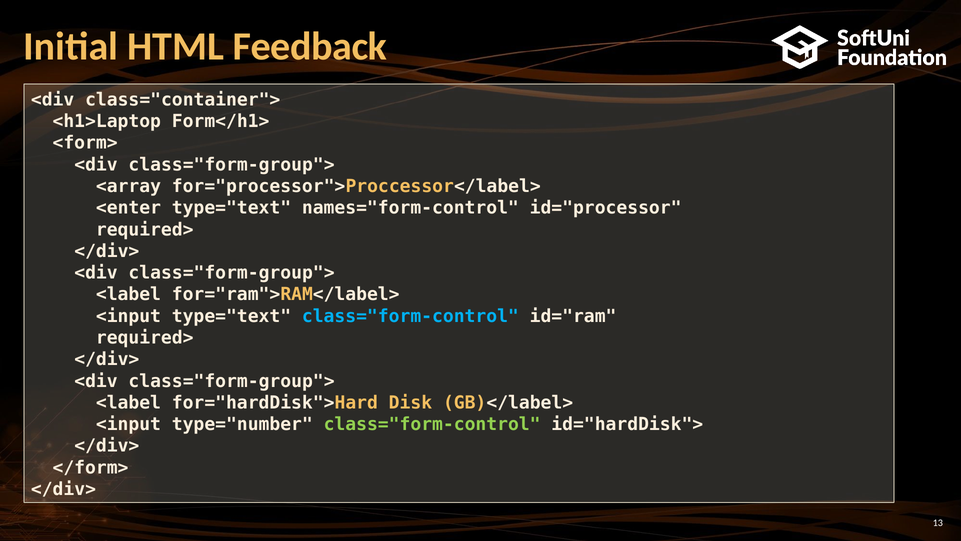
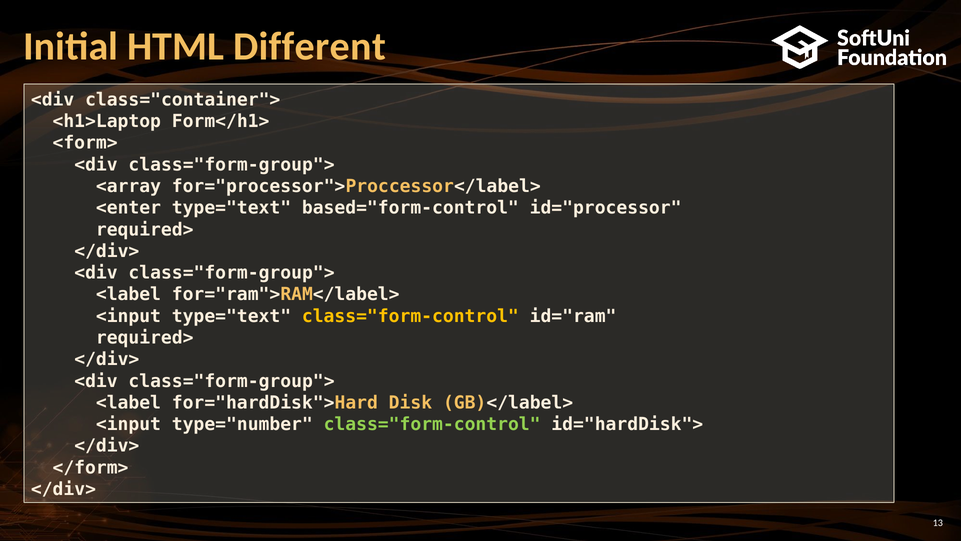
Feedback: Feedback -> Different
names="form-control: names="form-control -> based="form-control
class="form-control at (410, 316) colour: light blue -> yellow
